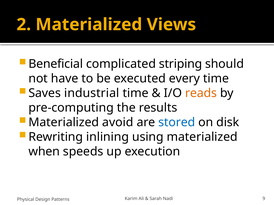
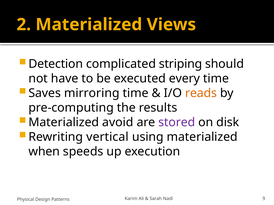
Beneficial: Beneficial -> Detection
industrial: industrial -> mirroring
stored colour: blue -> purple
inlining: inlining -> vertical
